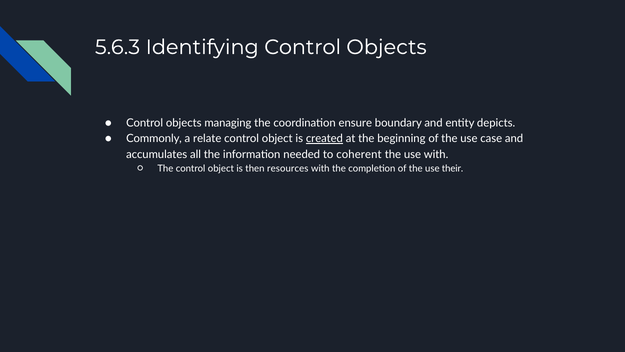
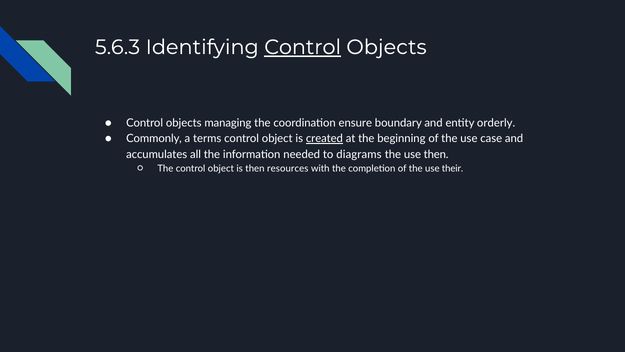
Control at (303, 47) underline: none -> present
depicts: depicts -> orderly
relate: relate -> terms
coherent: coherent -> diagrams
use with: with -> then
